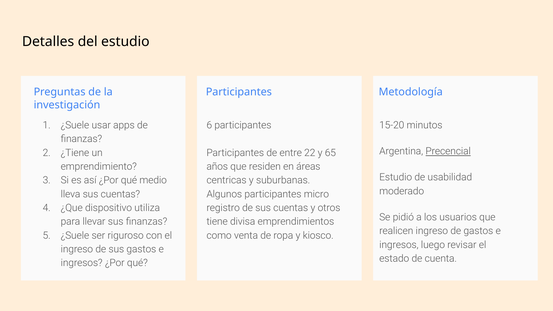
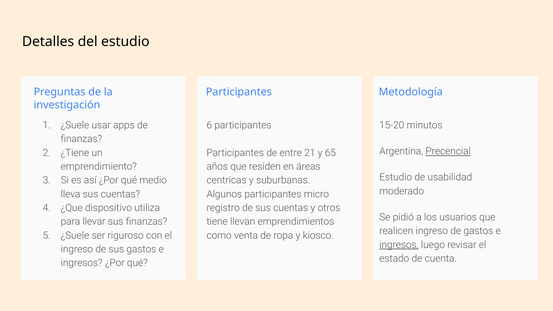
22: 22 -> 21
divisa: divisa -> llevan
ingresos at (399, 245) underline: none -> present
